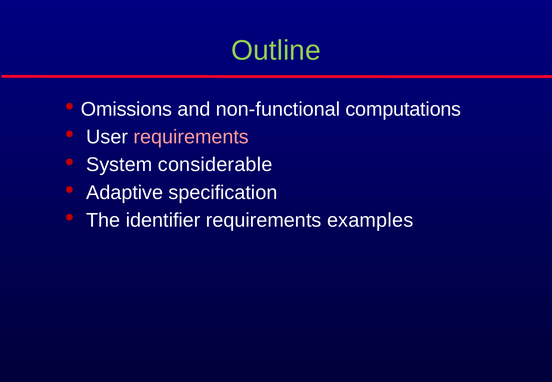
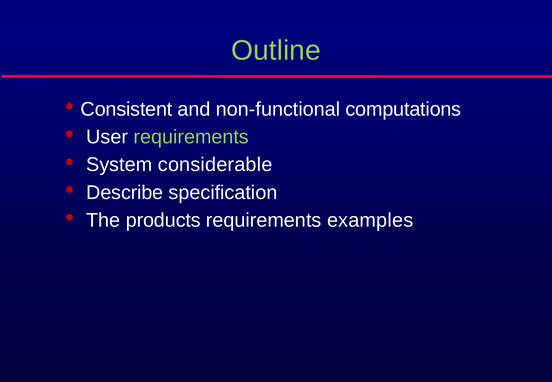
Omissions: Omissions -> Consistent
requirements at (191, 137) colour: pink -> light green
Adaptive: Adaptive -> Describe
identifier: identifier -> products
